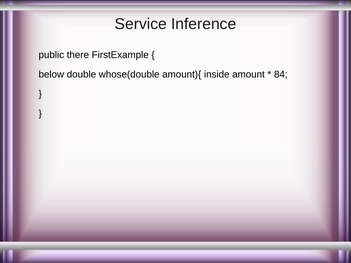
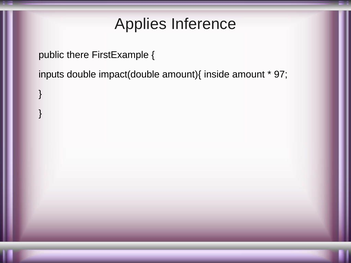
Service: Service -> Applies
below: below -> inputs
whose(double: whose(double -> impact(double
84: 84 -> 97
